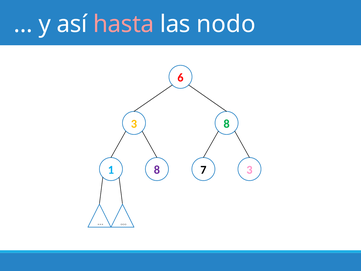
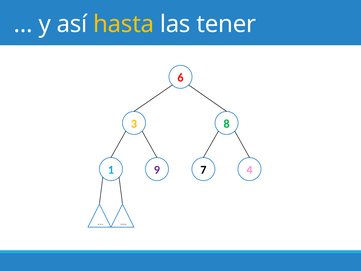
hasta colour: pink -> yellow
nodo: nodo -> tener
1 8: 8 -> 9
7 3: 3 -> 4
